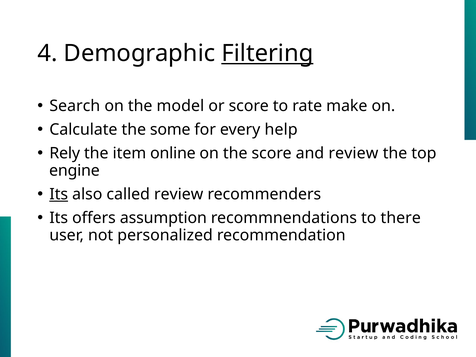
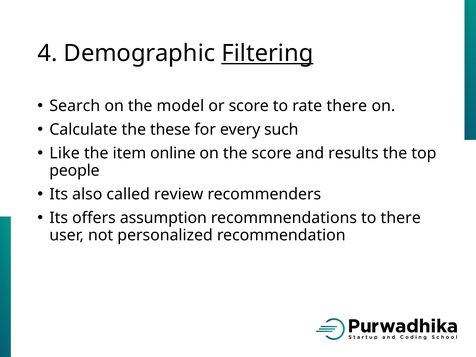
rate make: make -> there
some: some -> these
help: help -> such
Rely: Rely -> Like
and review: review -> results
engine: engine -> people
Its at (59, 194) underline: present -> none
